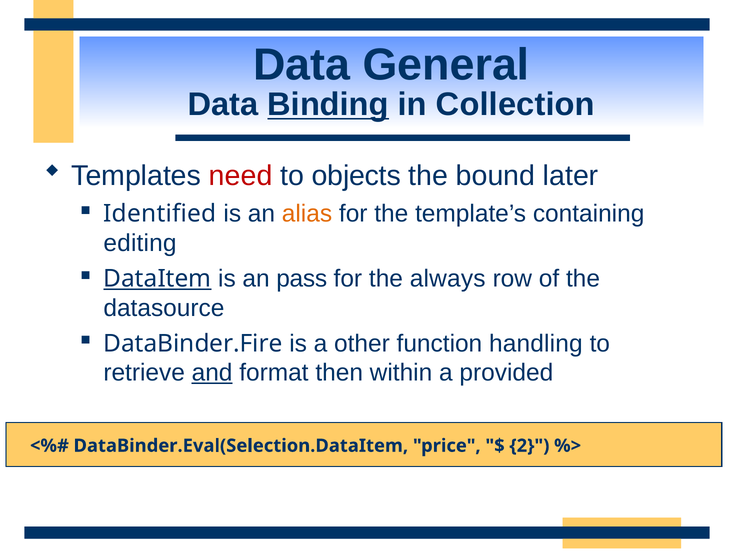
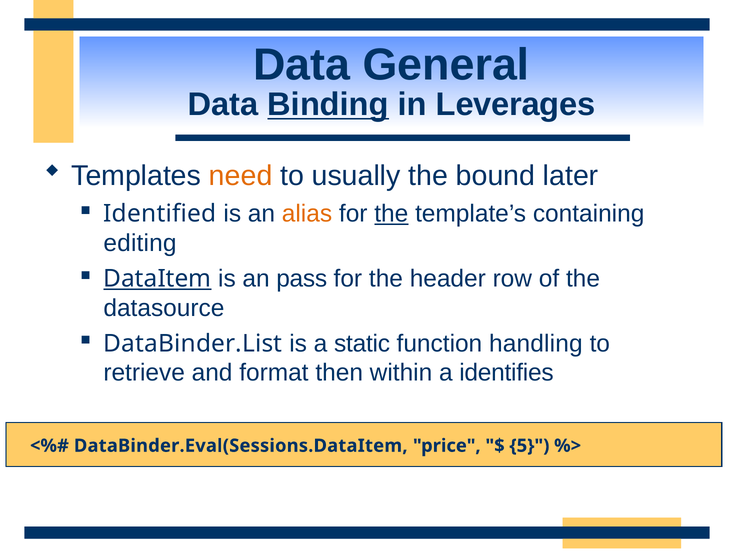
Collection: Collection -> Leverages
need colour: red -> orange
objects: objects -> usually
the at (391, 213) underline: none -> present
always: always -> header
DataBinder.Fire: DataBinder.Fire -> DataBinder.List
other: other -> static
and underline: present -> none
provided: provided -> identifies
DataBinder.Eval(Selection.DataItem: DataBinder.Eval(Selection.DataItem -> DataBinder.Eval(Sessions.DataItem
2: 2 -> 5
